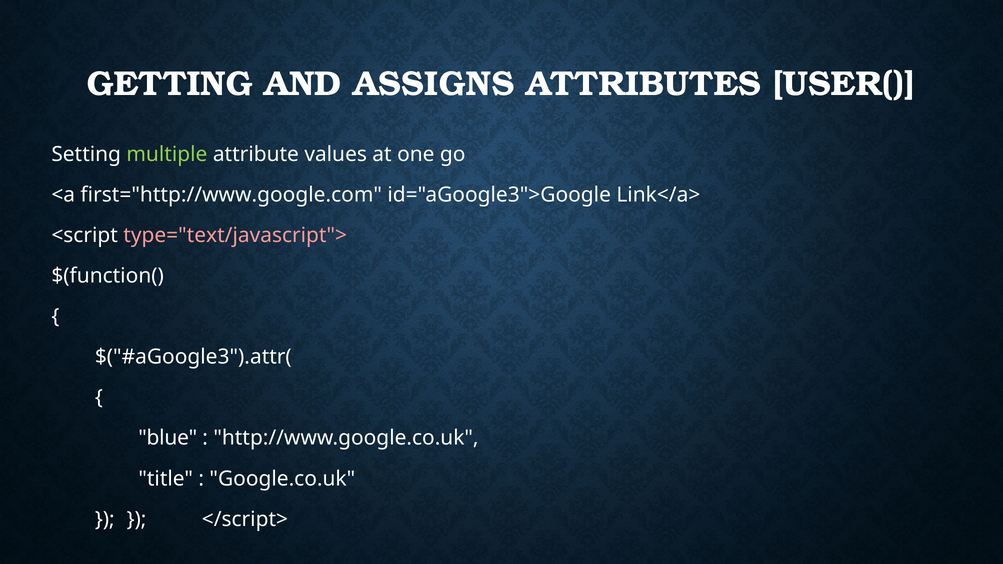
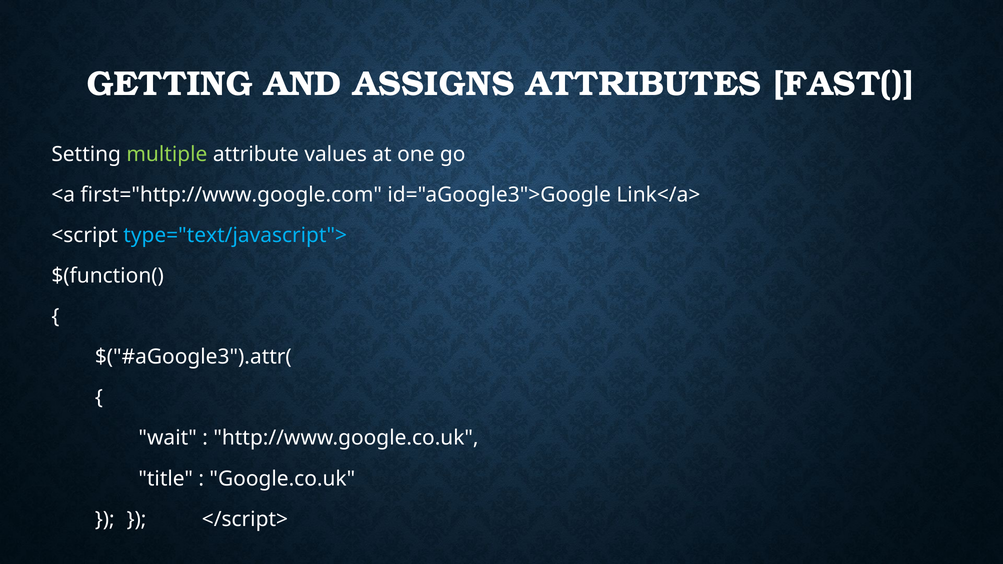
USER(: USER( -> FAST(
type="text/javascript"> colour: pink -> light blue
blue: blue -> wait
